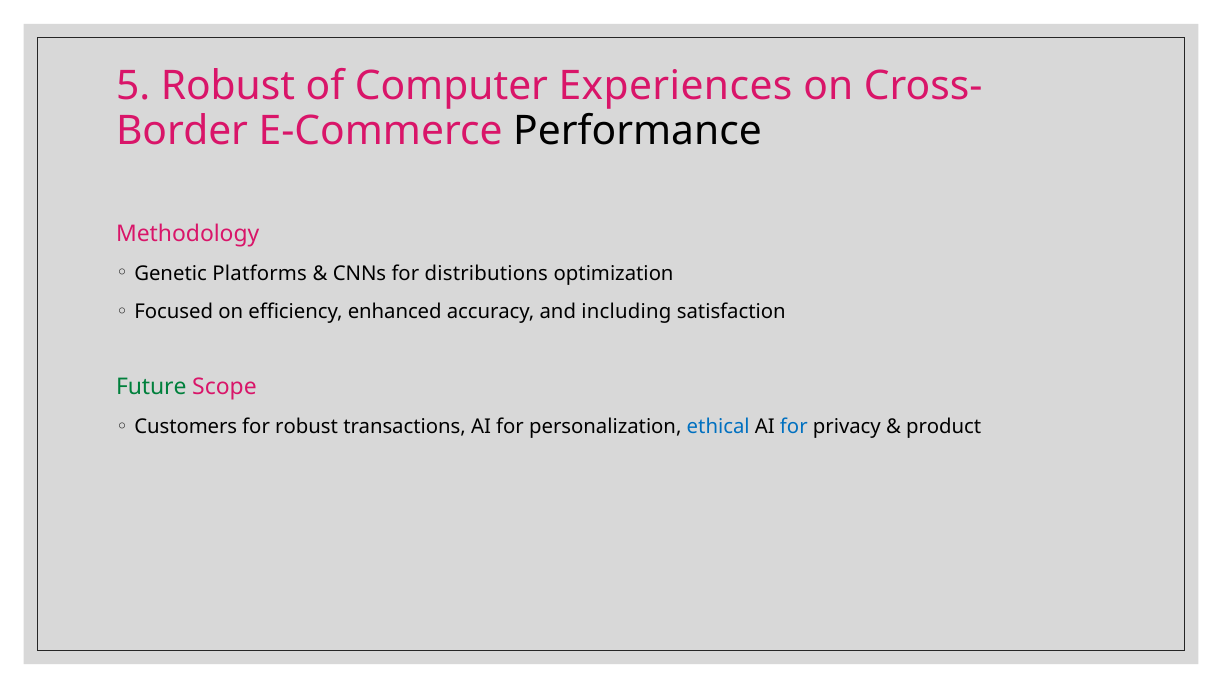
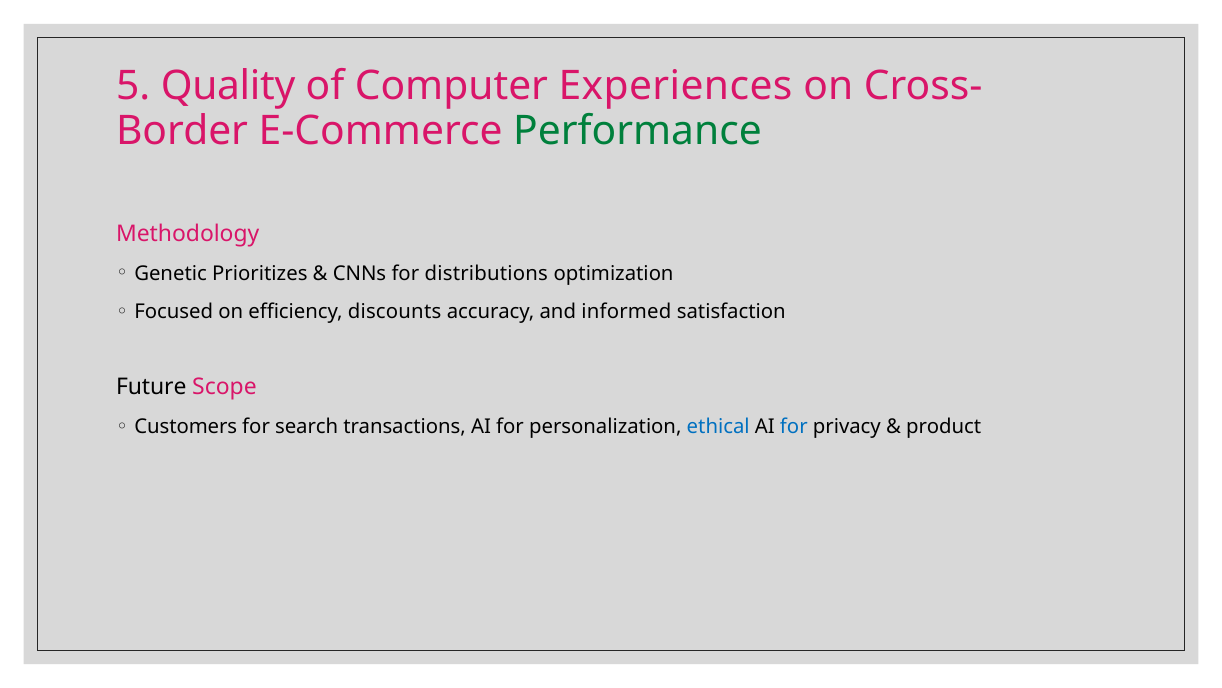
5 Robust: Robust -> Quality
Performance colour: black -> green
Platforms: Platforms -> Prioritizes
enhanced: enhanced -> discounts
including: including -> informed
Future colour: green -> black
for robust: robust -> search
